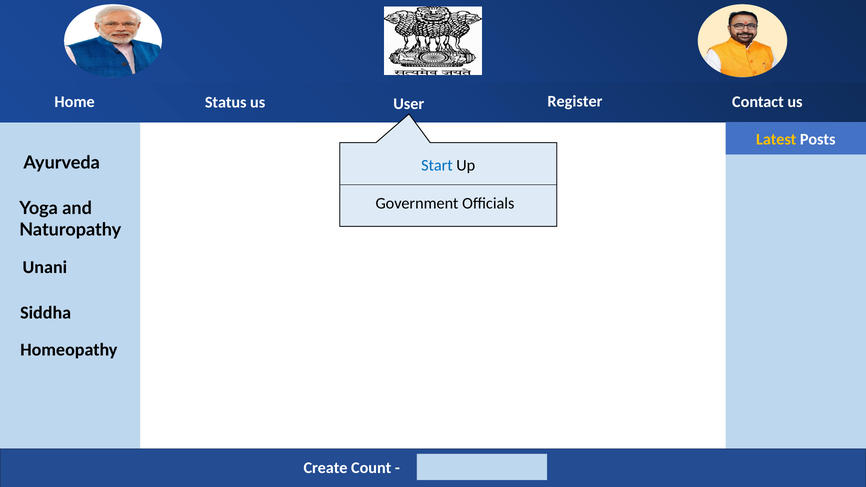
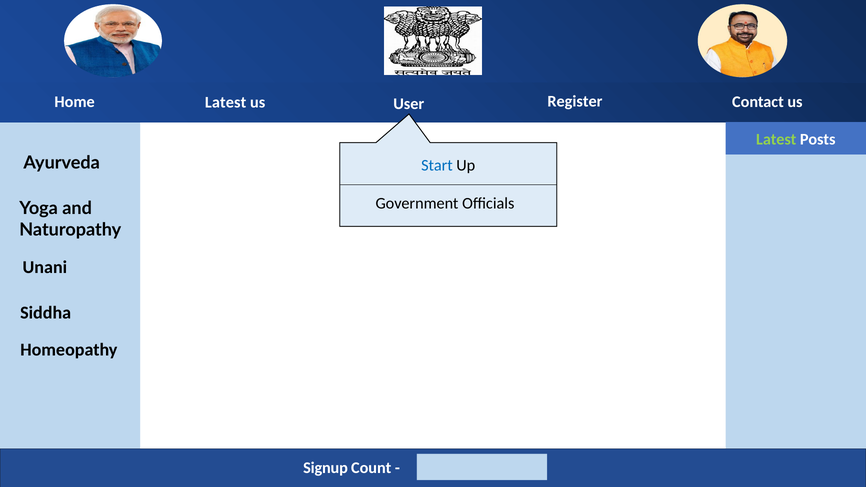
Home Status: Status -> Latest
Latest at (776, 139) colour: yellow -> light green
Create: Create -> Signup
